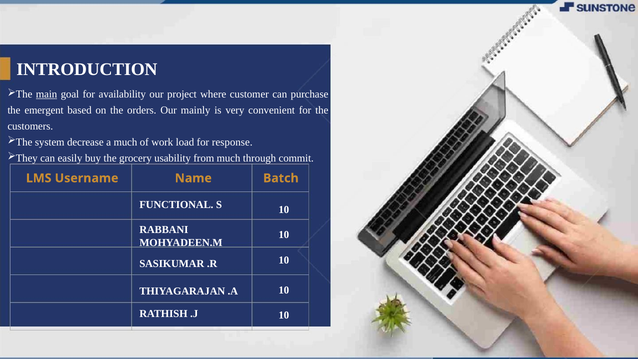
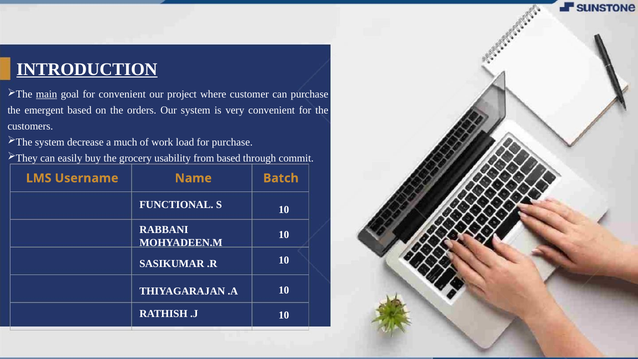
INTRODUCTION underline: none -> present
for availability: availability -> convenient
Our mainly: mainly -> system
for response: response -> purchase
from much: much -> based
